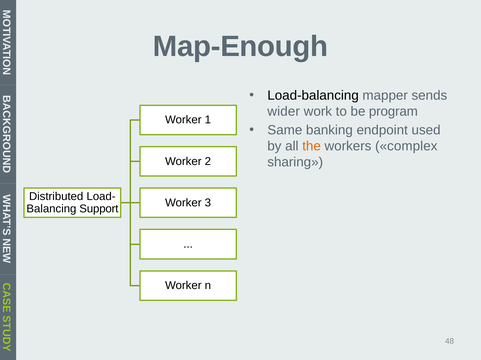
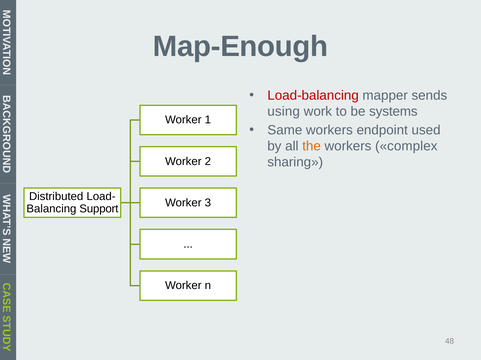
Load-balancing colour: black -> red
wider: wider -> using
program: program -> systems
Same banking: banking -> workers
